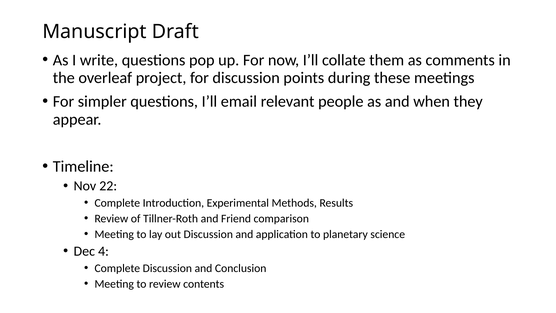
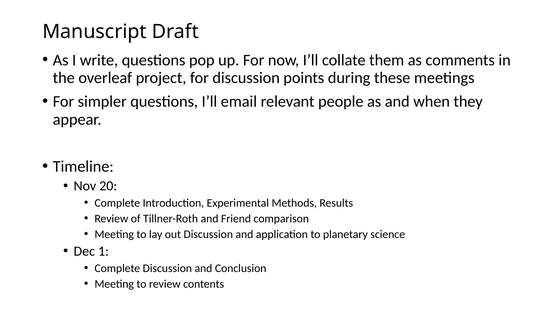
22: 22 -> 20
4: 4 -> 1
